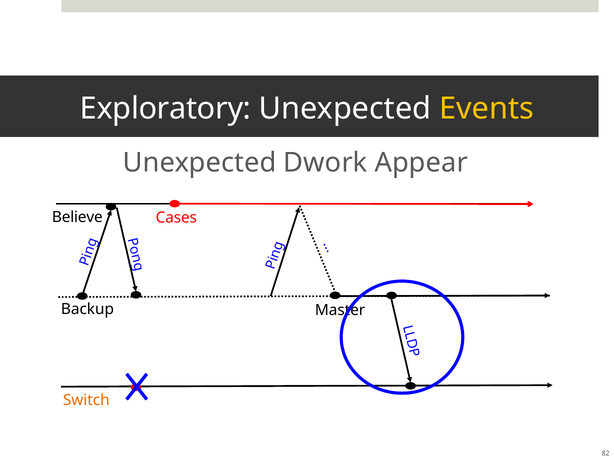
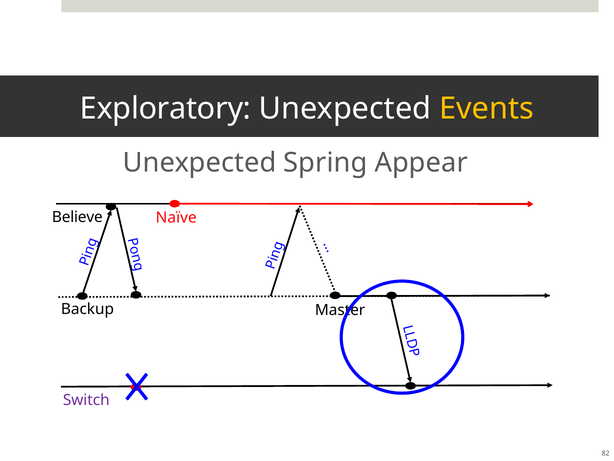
Dwork: Dwork -> Spring
Cases: Cases -> Naïve
Switch colour: orange -> purple
